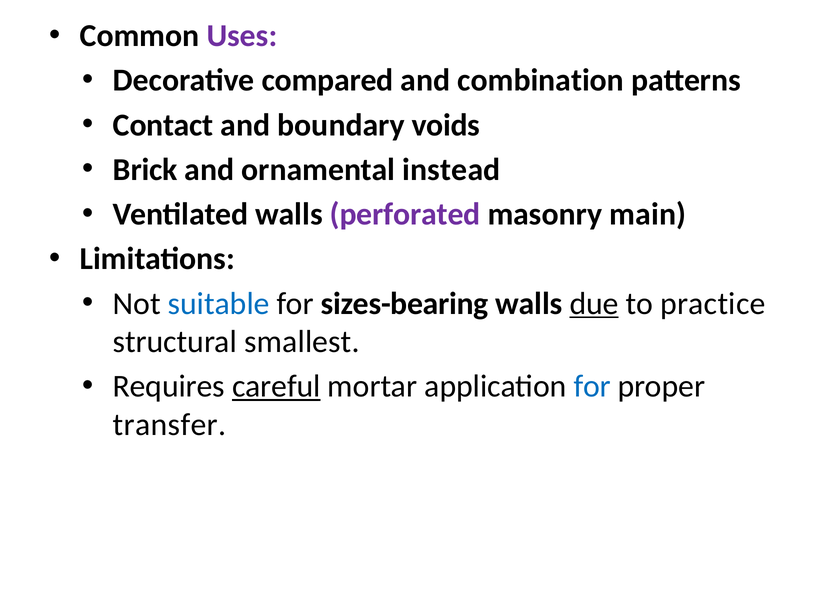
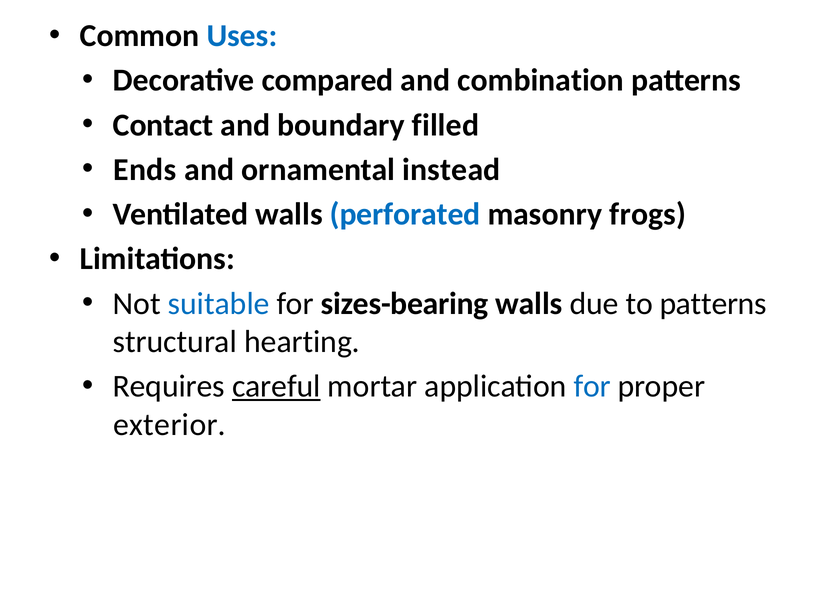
Uses colour: purple -> blue
voids: voids -> filled
Brick: Brick -> Ends
perforated colour: purple -> blue
main: main -> frogs
due underline: present -> none
to practice: practice -> patterns
smallest: smallest -> hearting
transfer: transfer -> exterior
